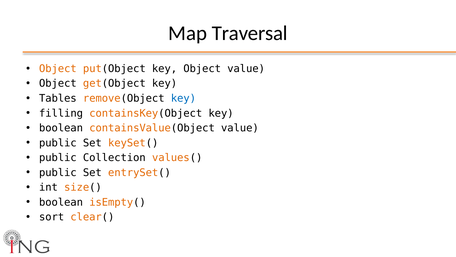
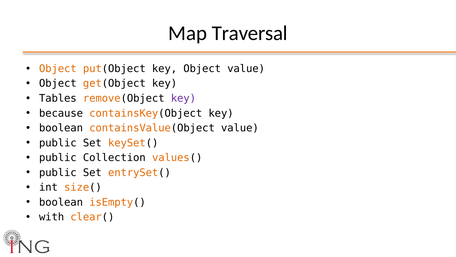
key at (183, 98) colour: blue -> purple
filling: filling -> because
sort: sort -> with
